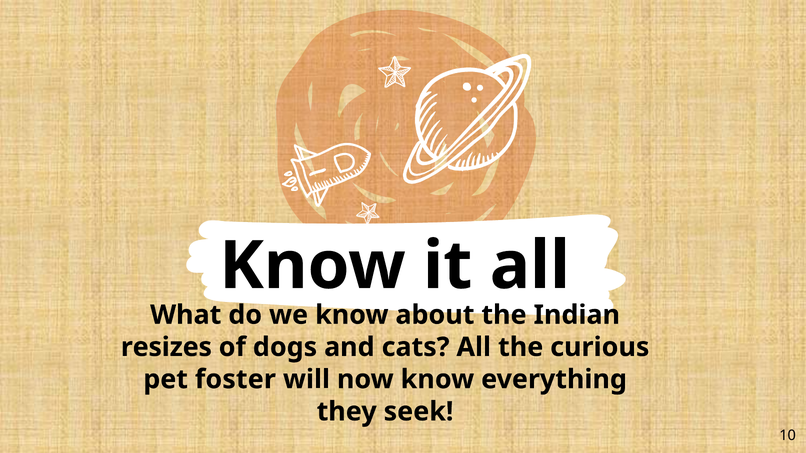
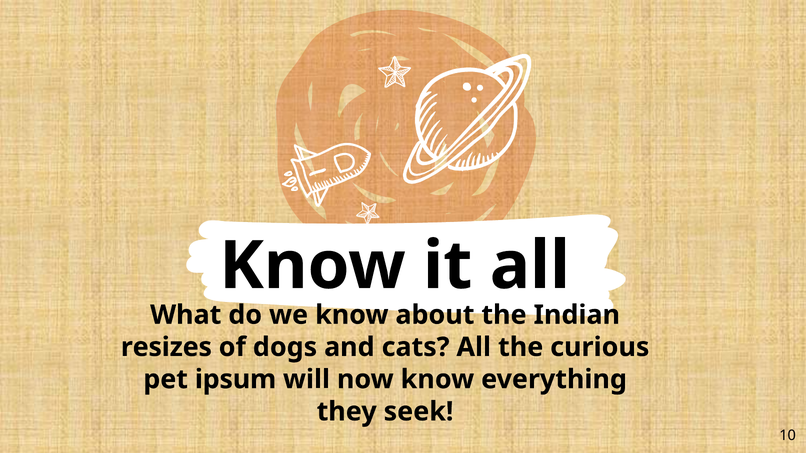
foster: foster -> ipsum
